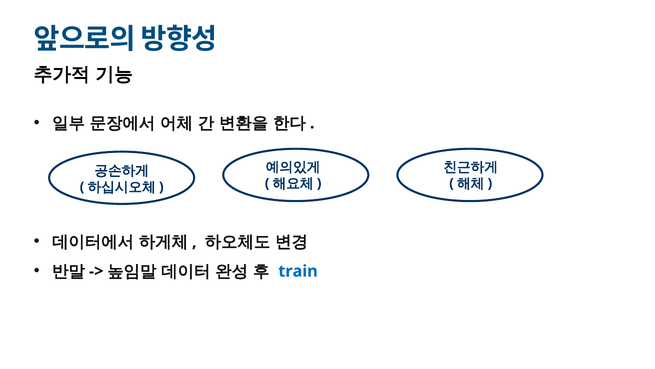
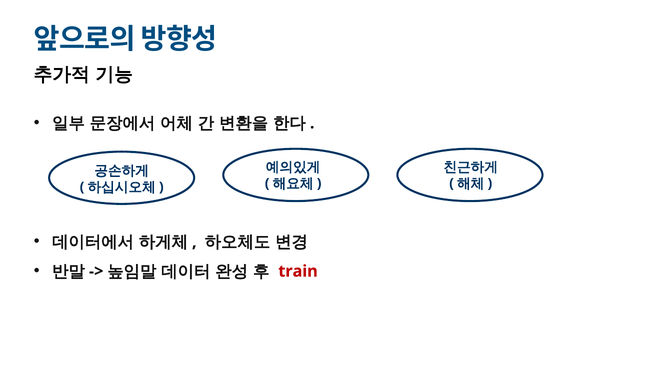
train colour: blue -> red
